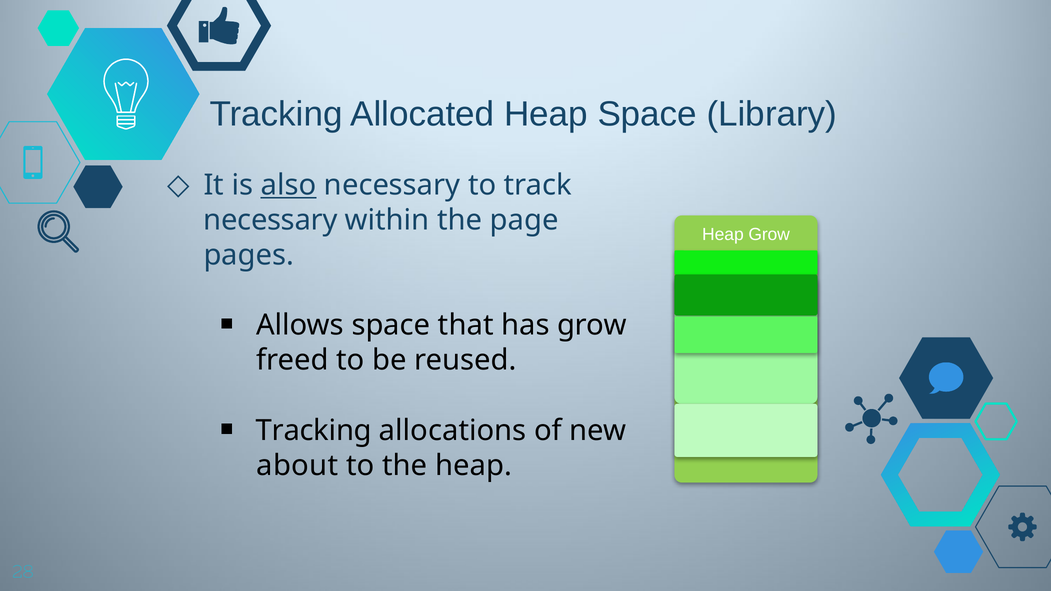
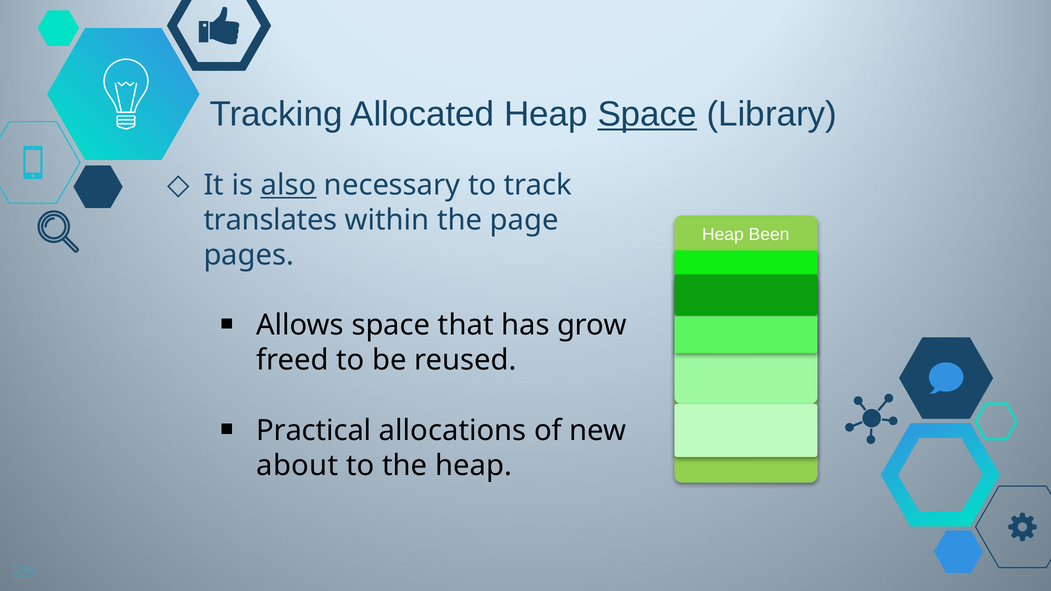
Space at (647, 114) underline: none -> present
necessary at (270, 220): necessary -> translates
Heap Grow: Grow -> Been
Tracking at (314, 431): Tracking -> Practical
